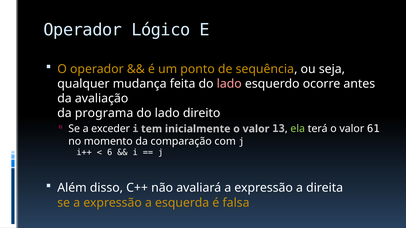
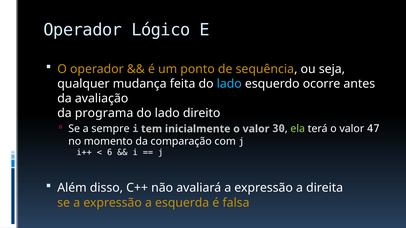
lado at (229, 84) colour: pink -> light blue
exceder: exceder -> sempre
13: 13 -> 30
61: 61 -> 47
